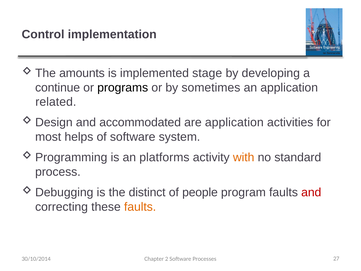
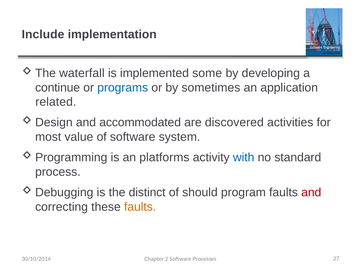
Control: Control -> Include
amounts: amounts -> waterfall
stage: stage -> some
programs colour: black -> blue
are application: application -> discovered
helps: helps -> value
with colour: orange -> blue
people: people -> should
